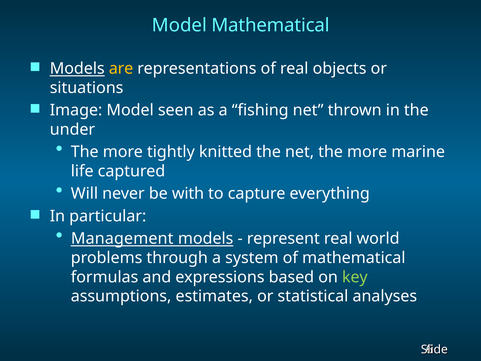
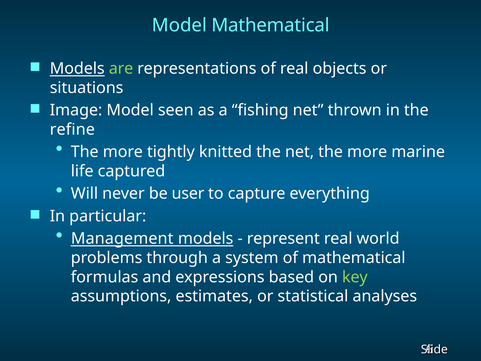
are colour: yellow -> light green
under: under -> refine
with: with -> user
